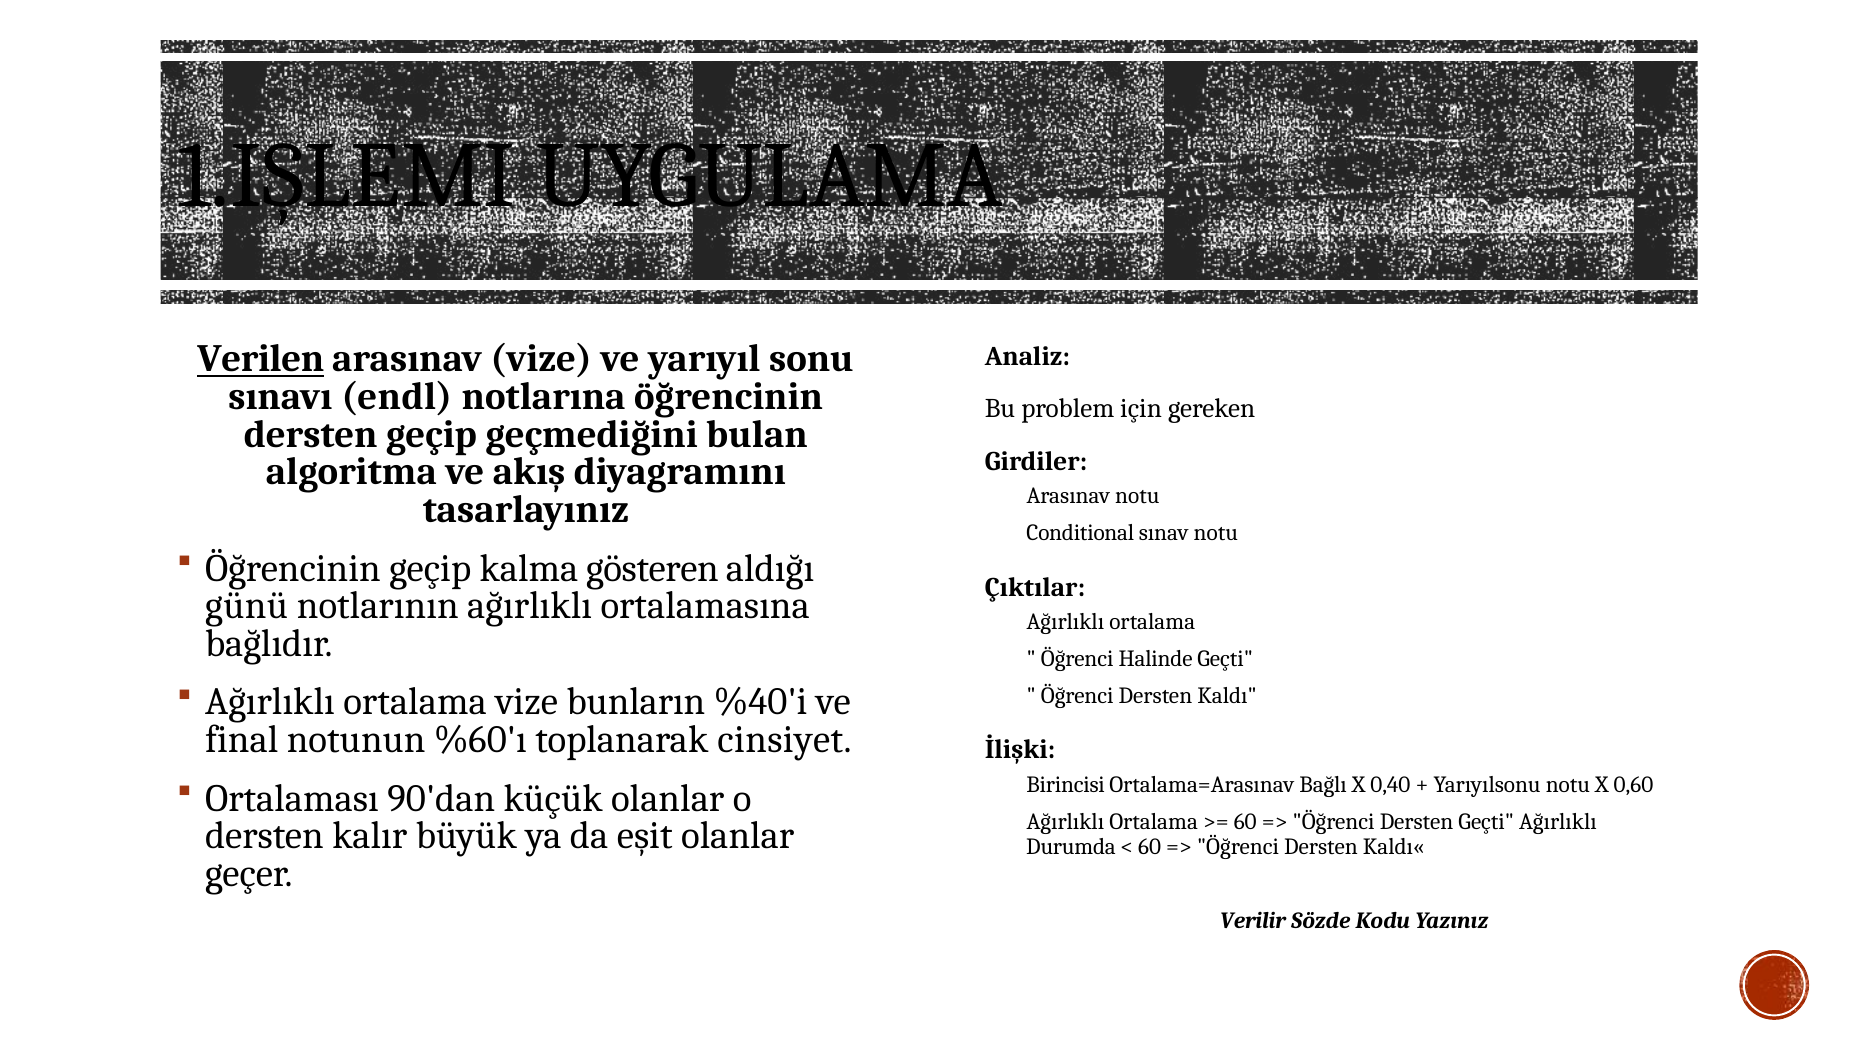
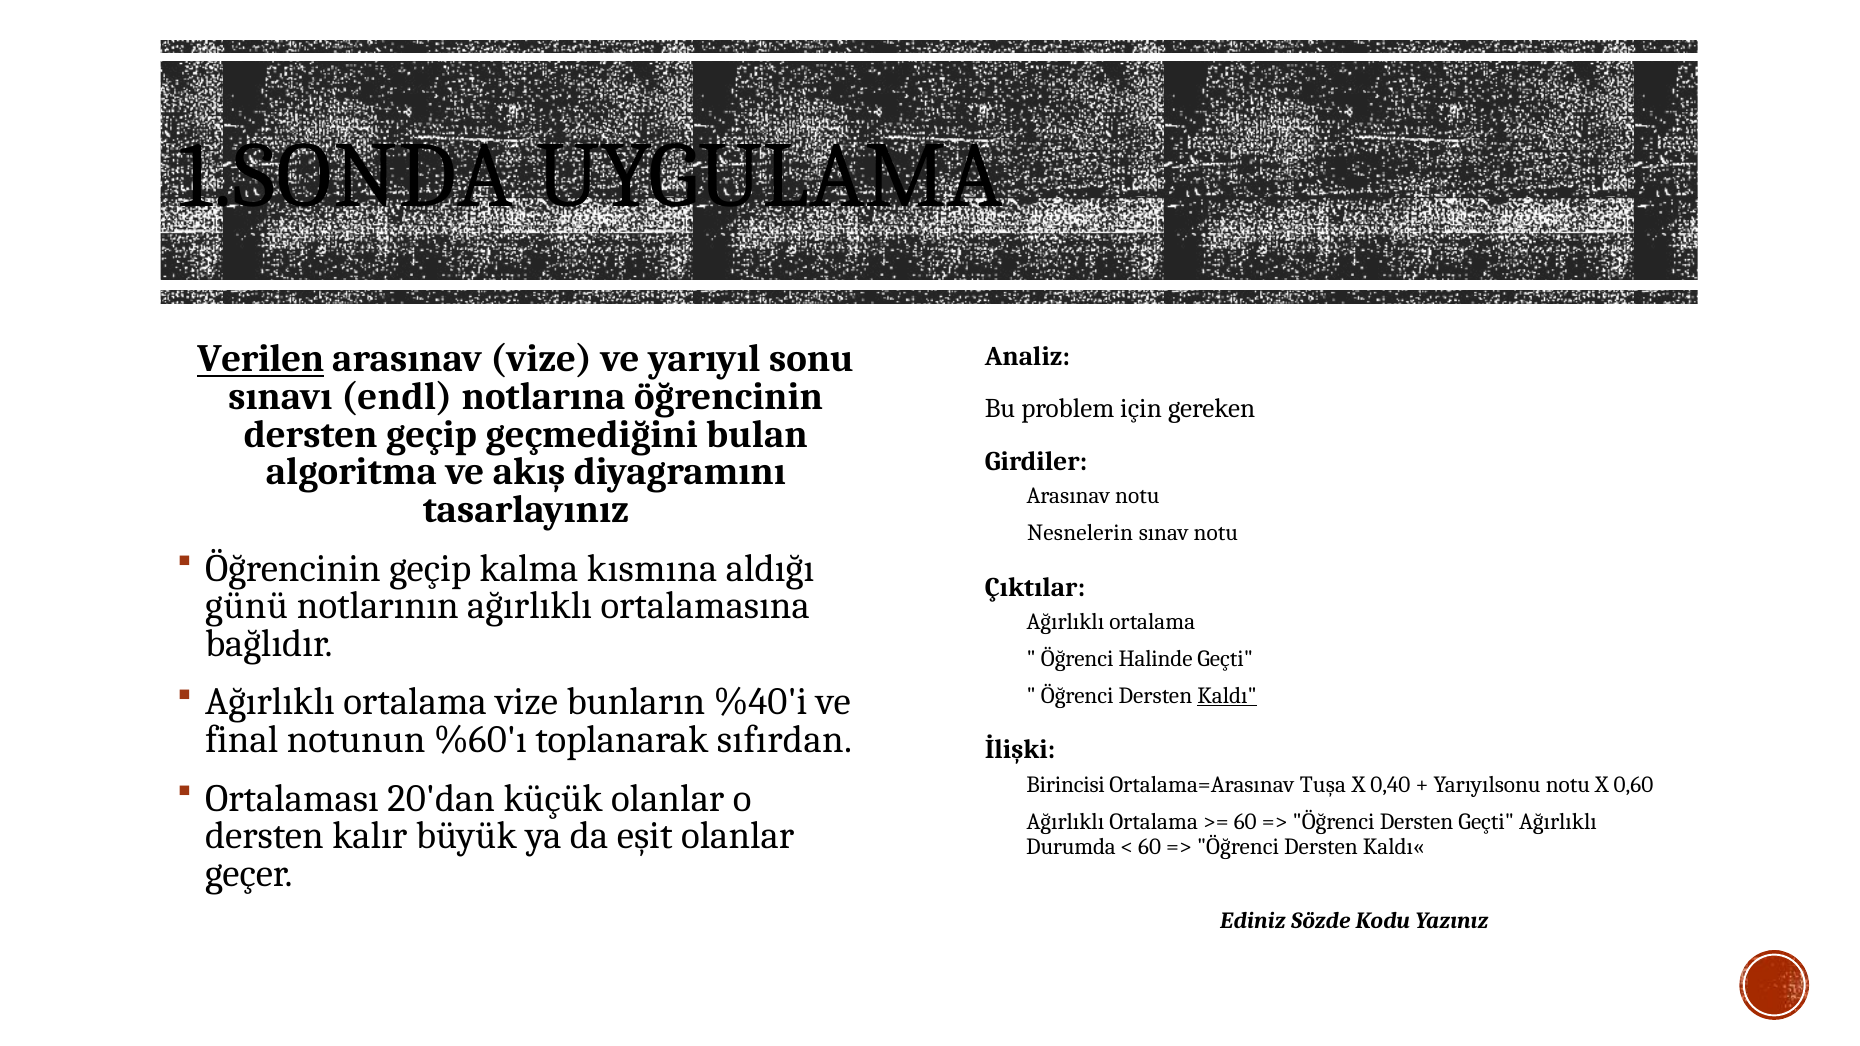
1.IŞLEMI: 1.IŞLEMI -> 1.SONDA
Conditional: Conditional -> Nesnelerin
gösteren: gösteren -> kısmına
Kaldı underline: none -> present
cinsiyet: cinsiyet -> sıfırdan
Bağlı: Bağlı -> Tuşa
90'dan: 90'dan -> 20'dan
Verilir: Verilir -> Ediniz
